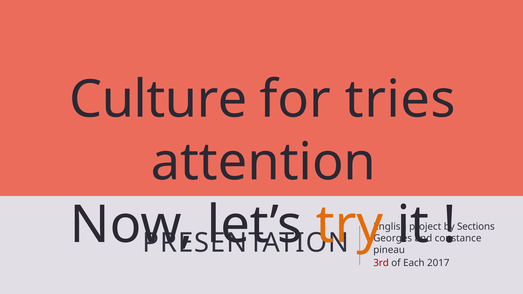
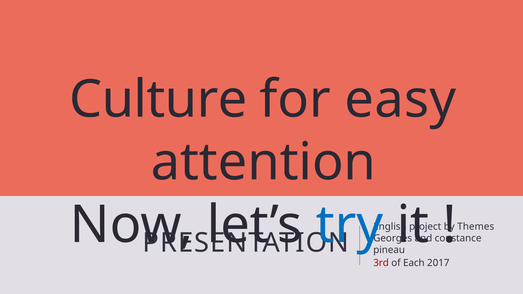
tries: tries -> easy
try colour: orange -> blue
Sections: Sections -> Themes
